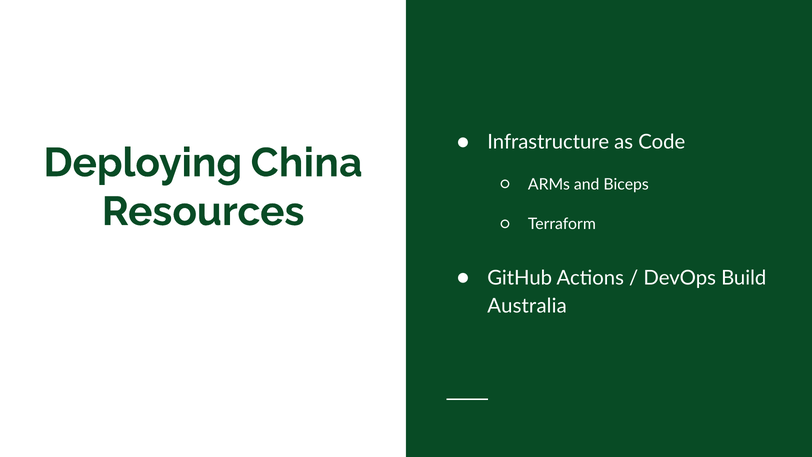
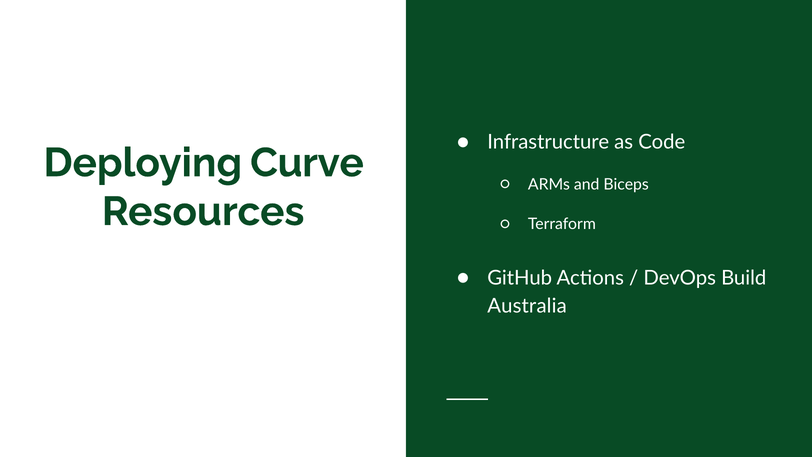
China: China -> Curve
